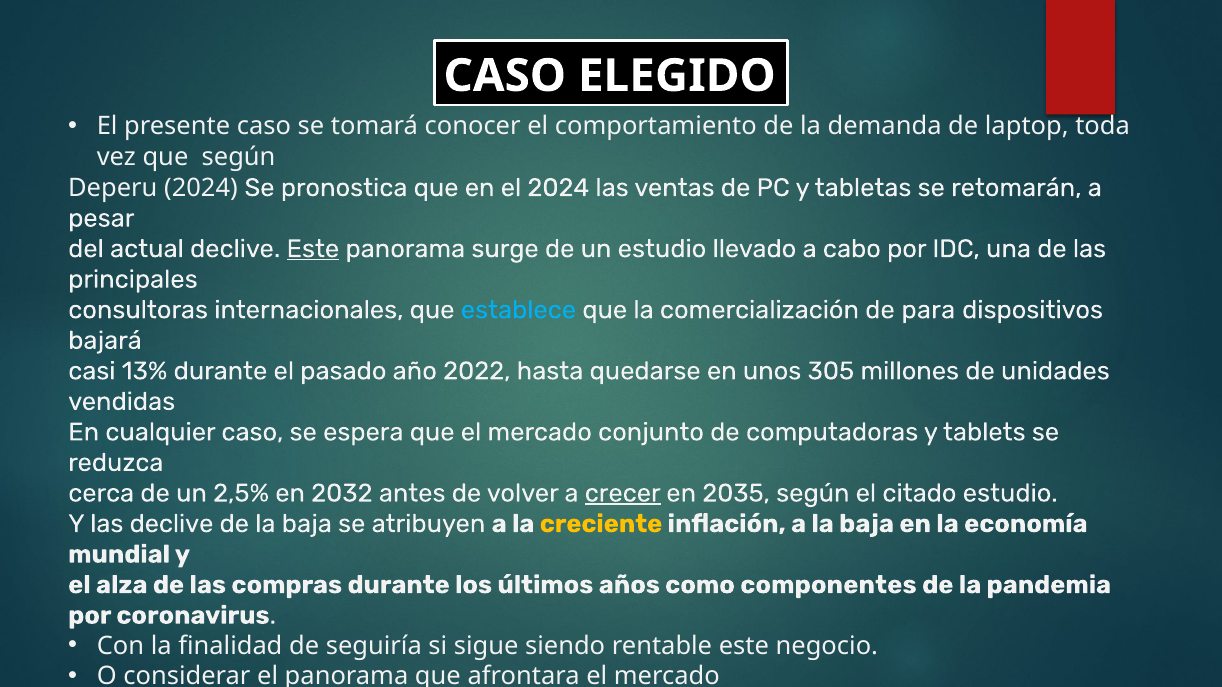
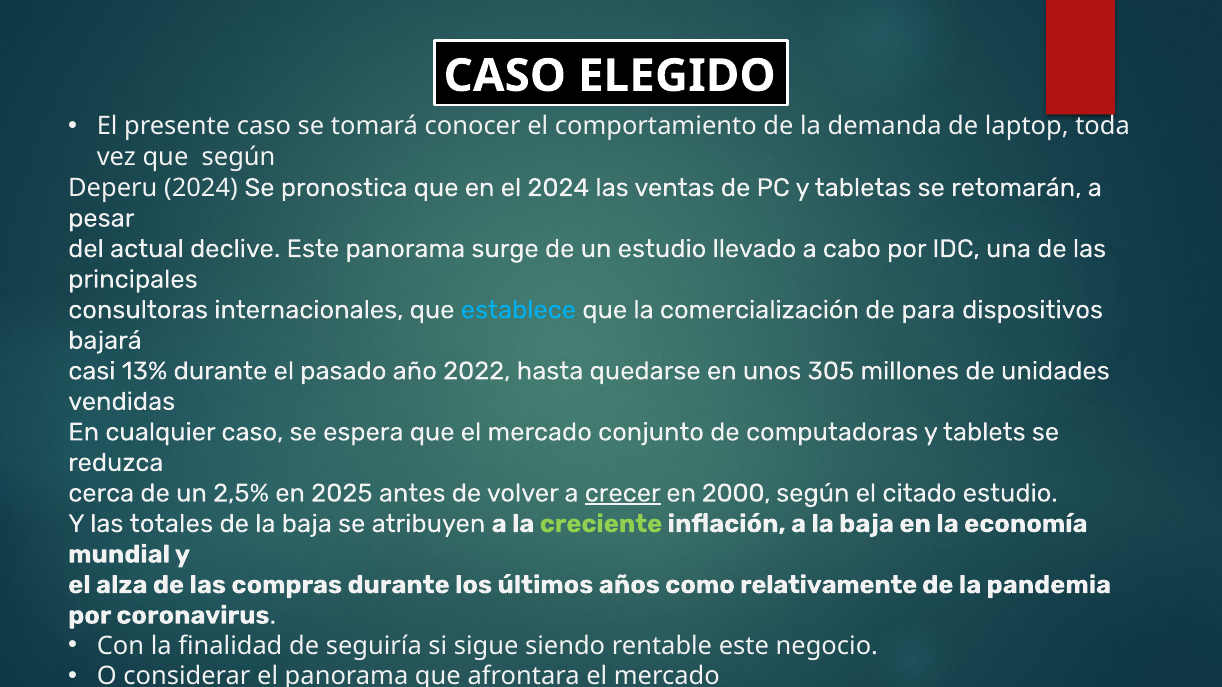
Este at (313, 249) underline: present -> none
2032: 2032 -> 2025
2035: 2035 -> 2000
las declive: declive -> totales
creciente colour: yellow -> light green
componentes: componentes -> relativamente
